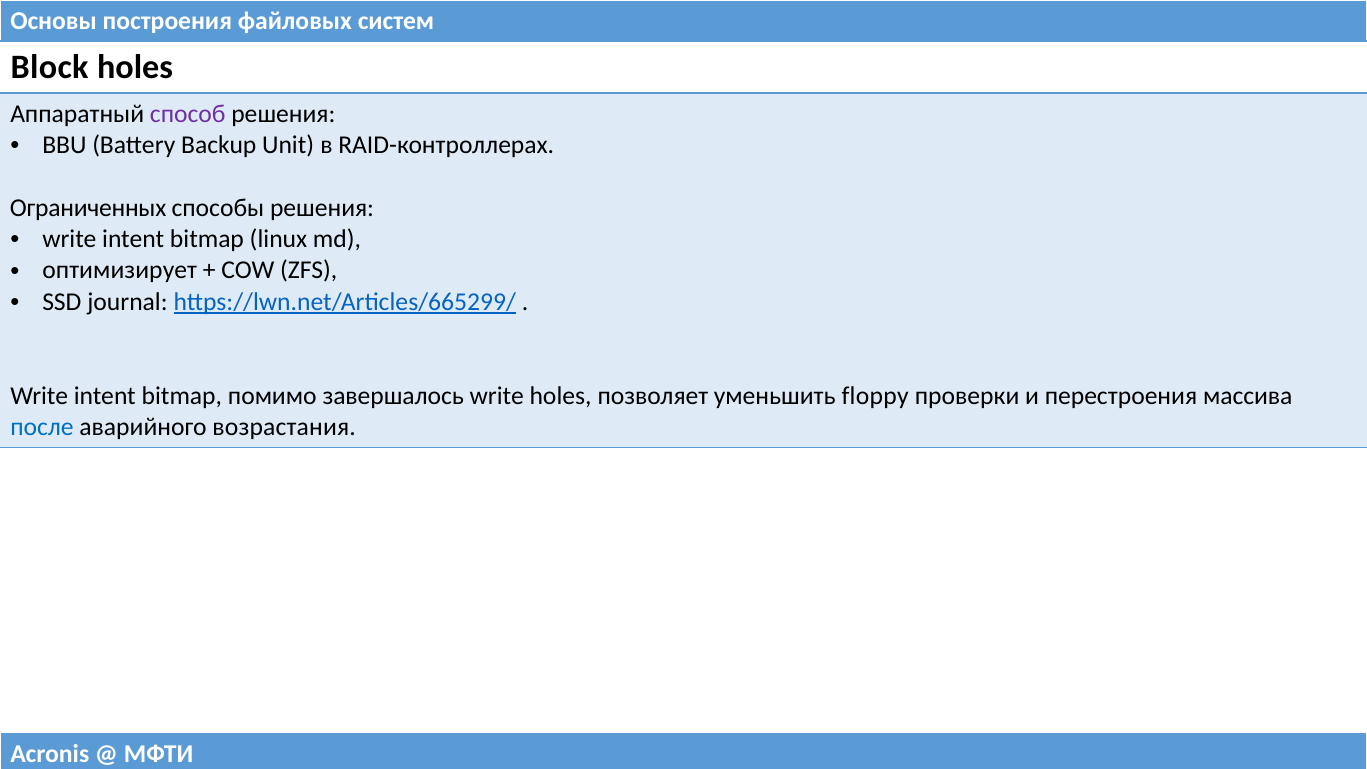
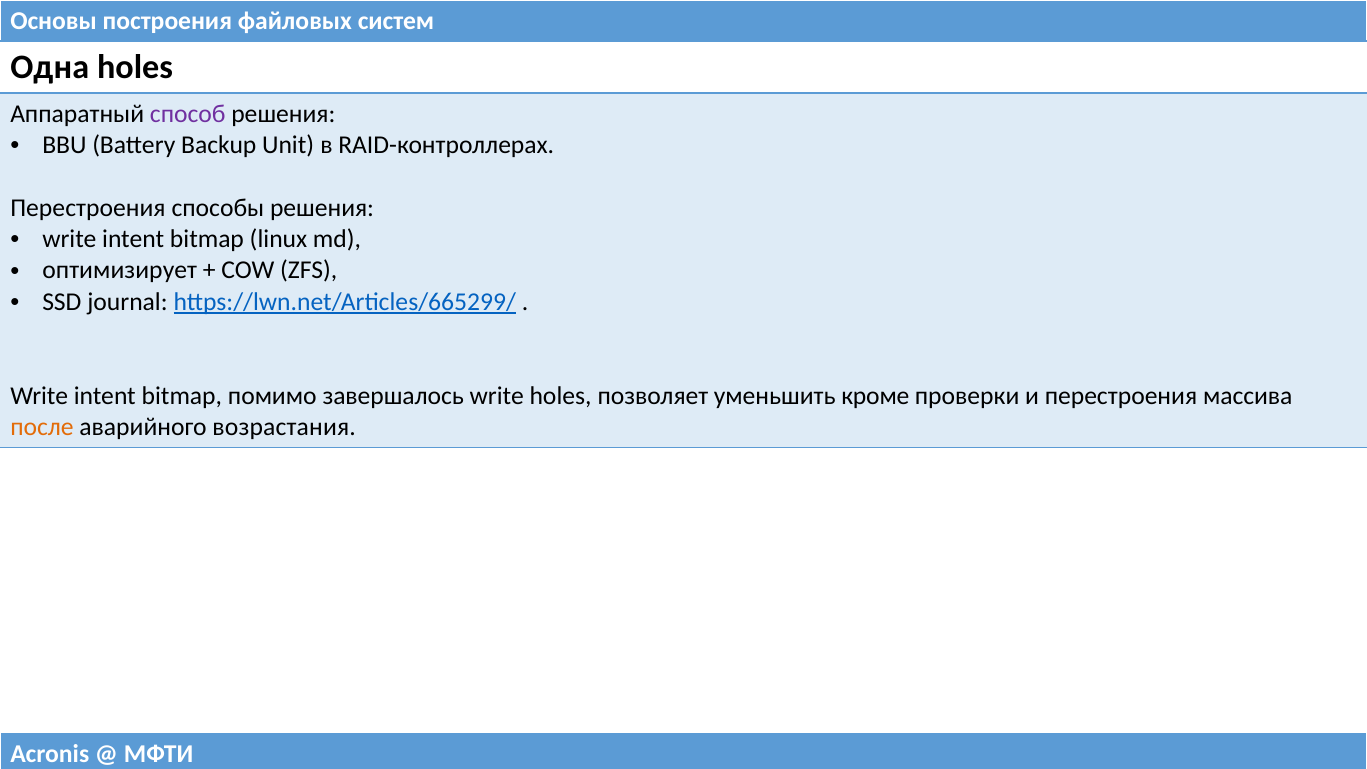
Block: Block -> Одна
Ограниченных at (88, 208): Ограниченных -> Перестроения
floppy: floppy -> кроме
после colour: blue -> orange
